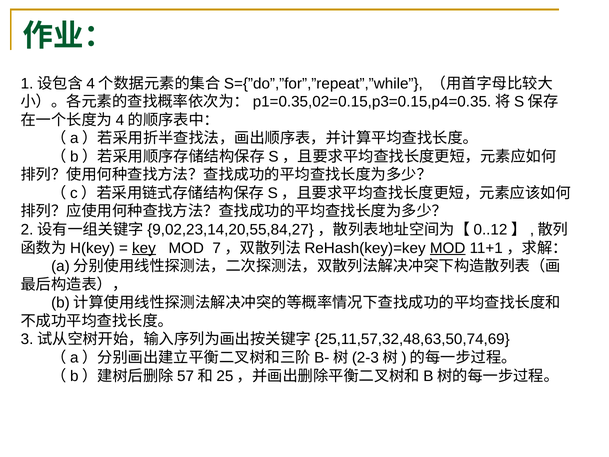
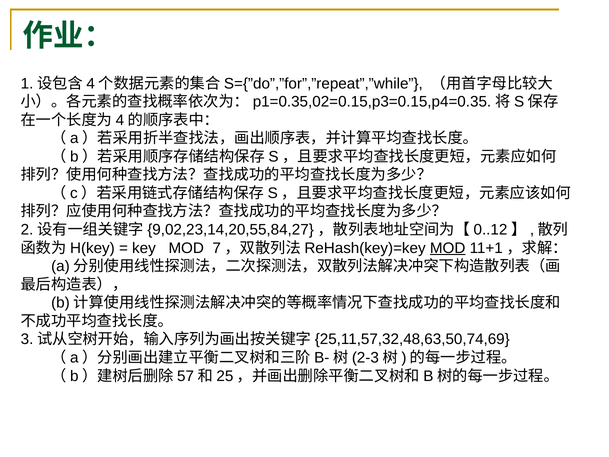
key underline: present -> none
